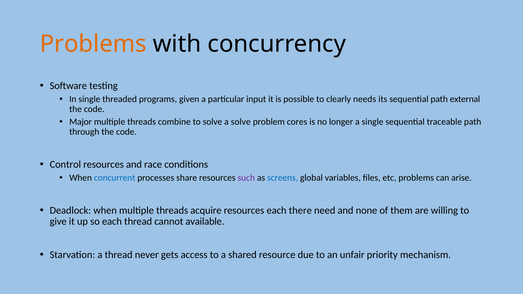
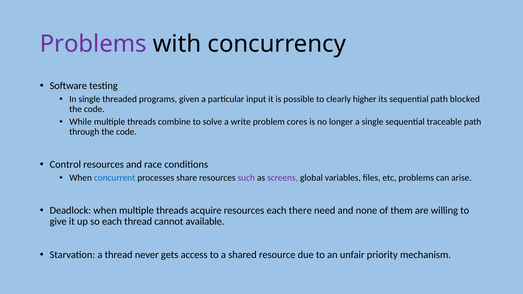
Problems at (93, 44) colour: orange -> purple
needs: needs -> higher
external: external -> blocked
Major: Major -> While
a solve: solve -> write
screens colour: blue -> purple
